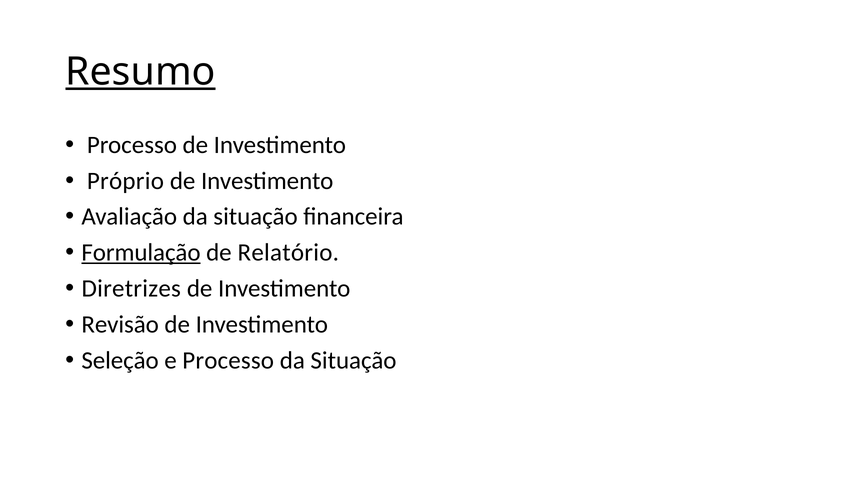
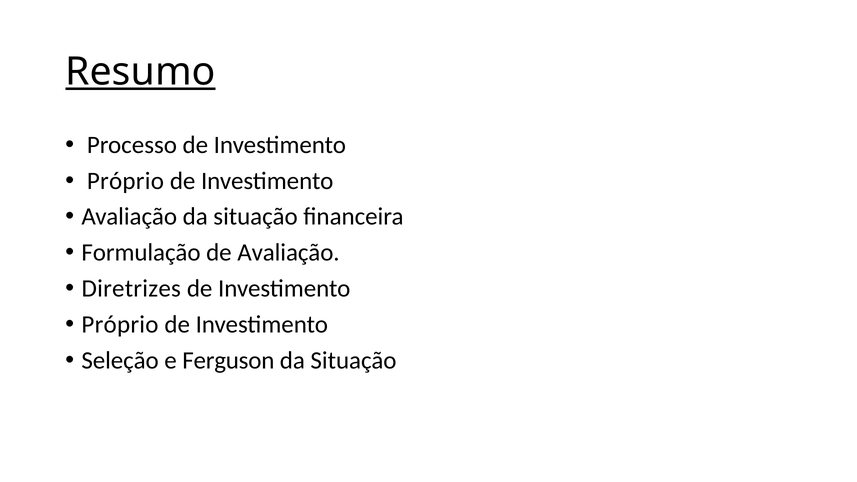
Formulação underline: present -> none
de Relatório: Relatório -> Avaliação
Revisão at (120, 325): Revisão -> Próprio
e Processo: Processo -> Ferguson
